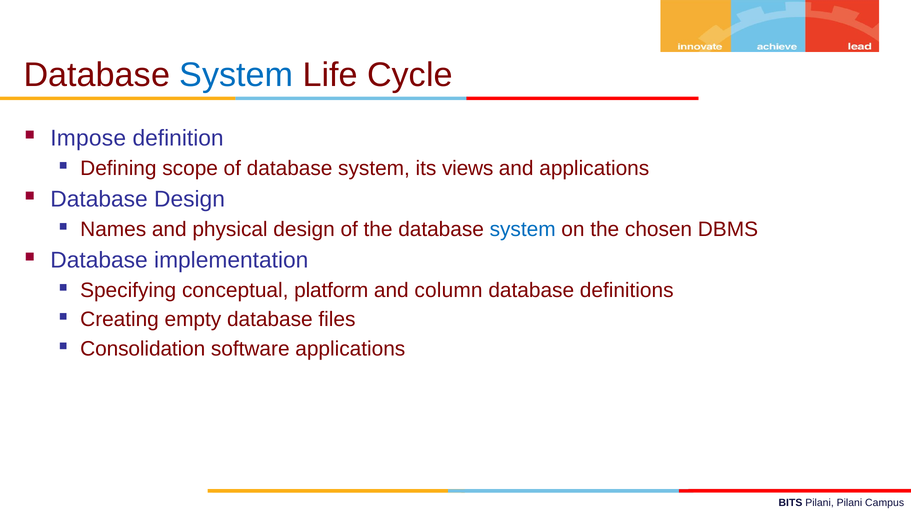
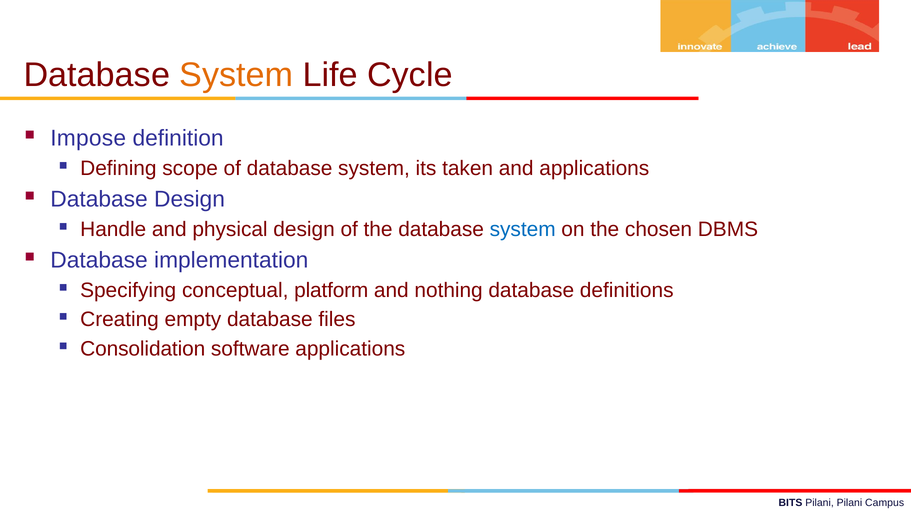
System at (236, 75) colour: blue -> orange
views: views -> taken
Names: Names -> Handle
column: column -> nothing
